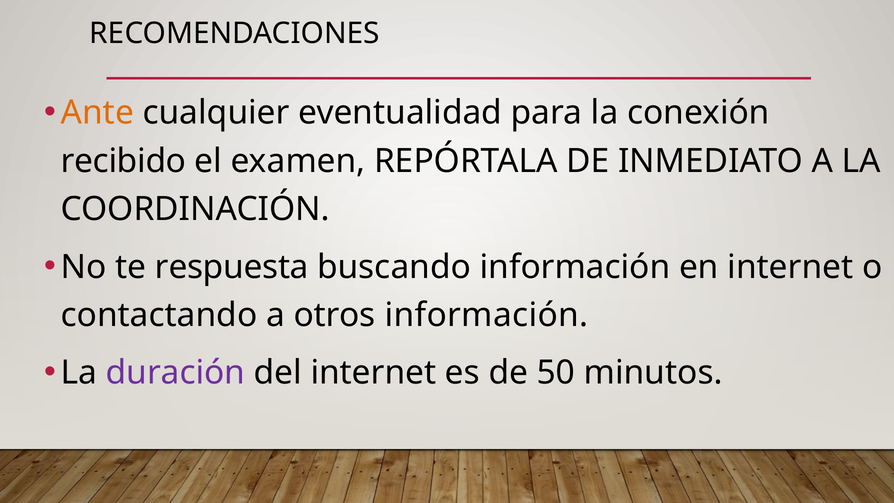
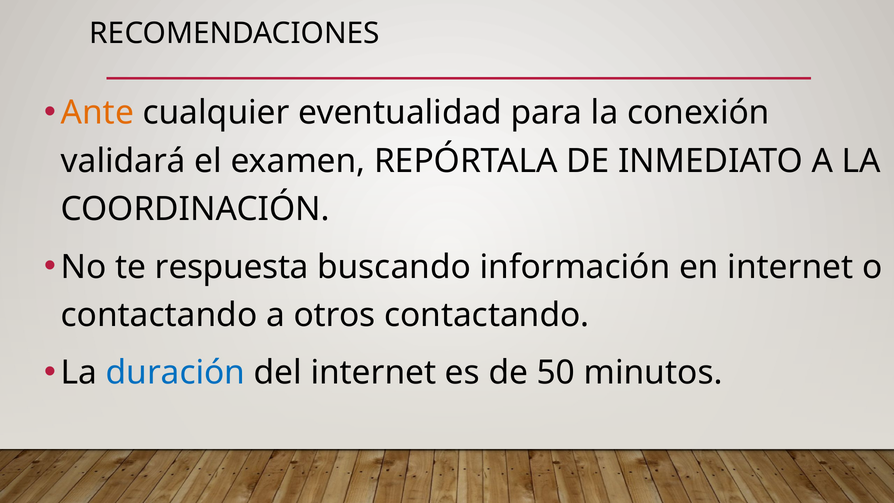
recibido: recibido -> validará
otros información: información -> contactando
duración colour: purple -> blue
